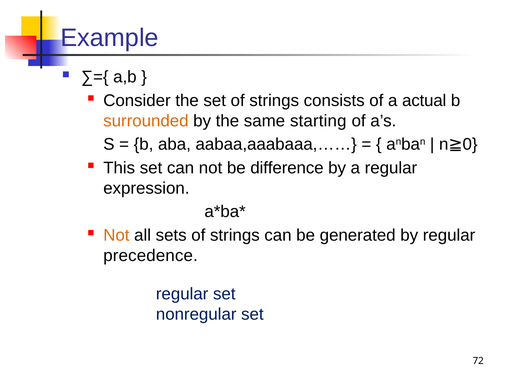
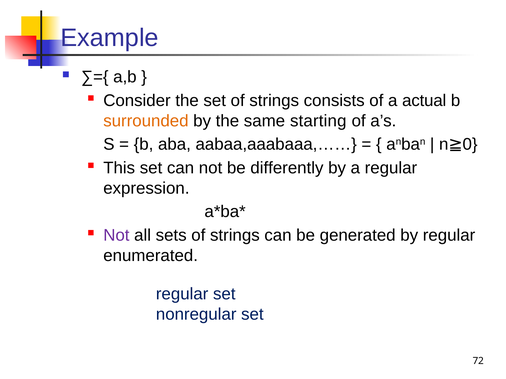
difference: difference -> differently
Not at (116, 236) colour: orange -> purple
precedence: precedence -> enumerated
